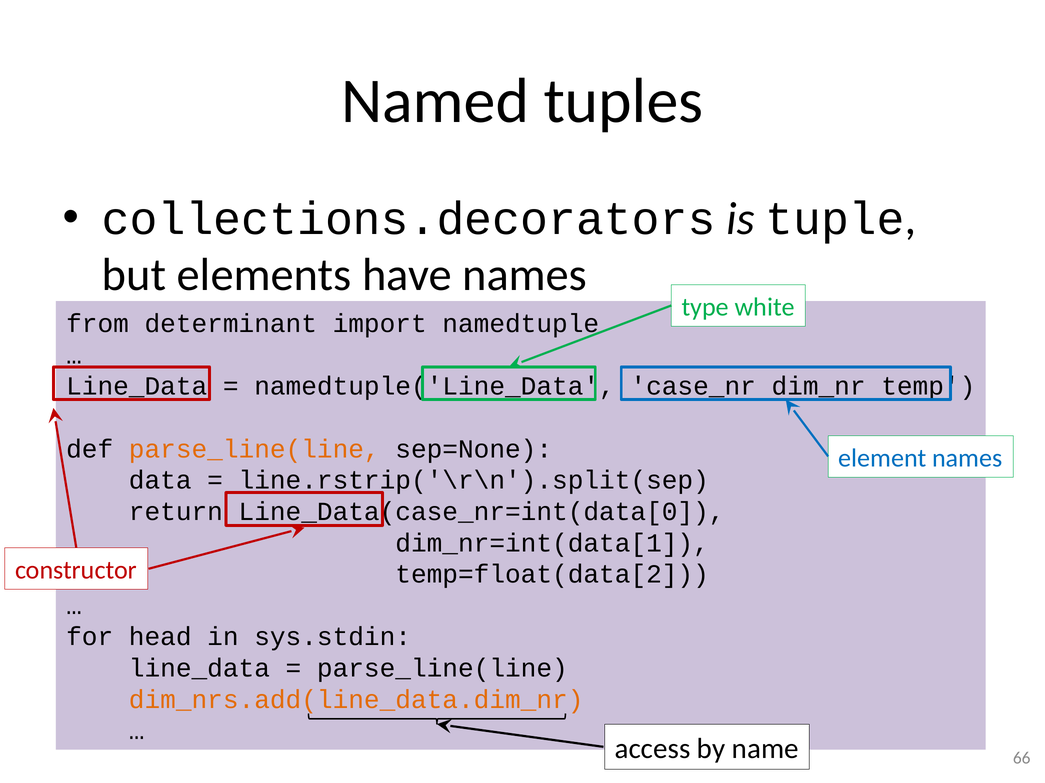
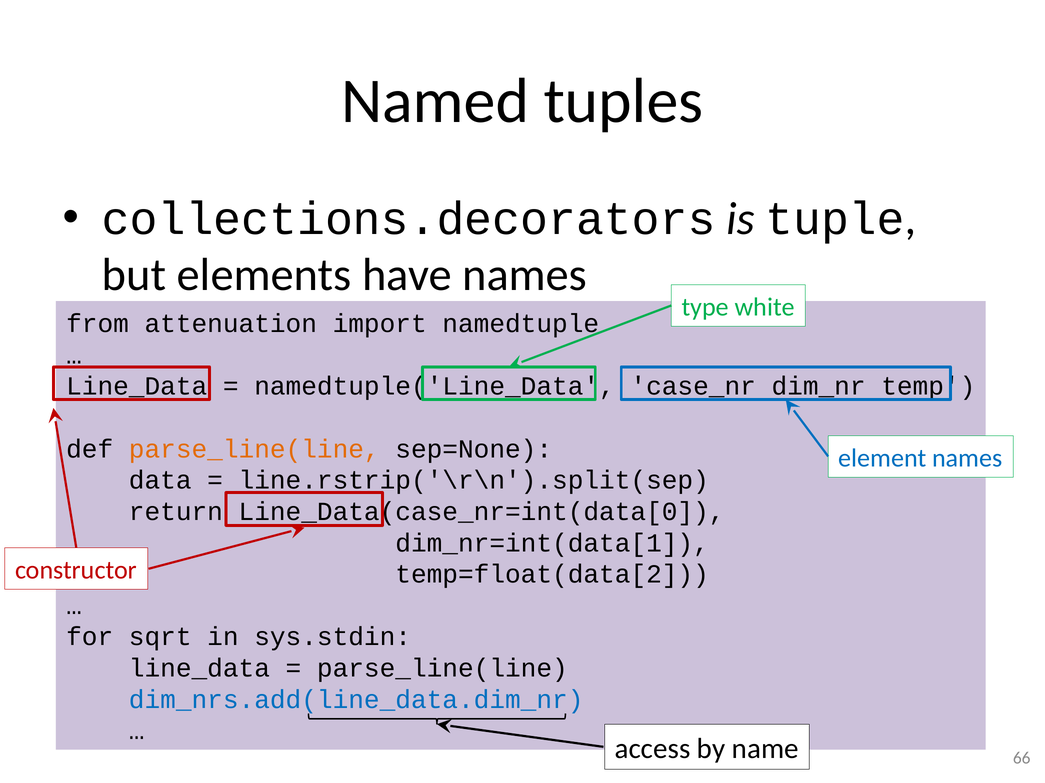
determinant: determinant -> attenuation
head: head -> sqrt
dim_nrs.add(line_data.dim_nr colour: orange -> blue
